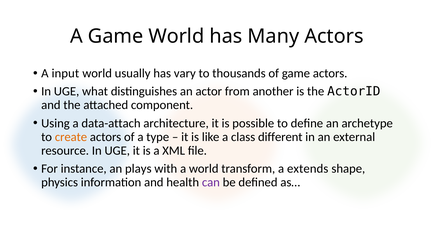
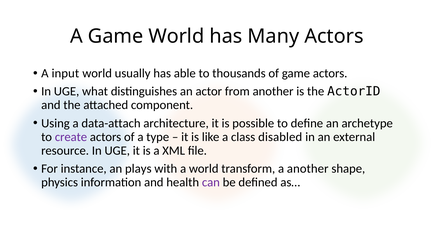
vary: vary -> able
create colour: orange -> purple
different: different -> disabled
a extends: extends -> another
